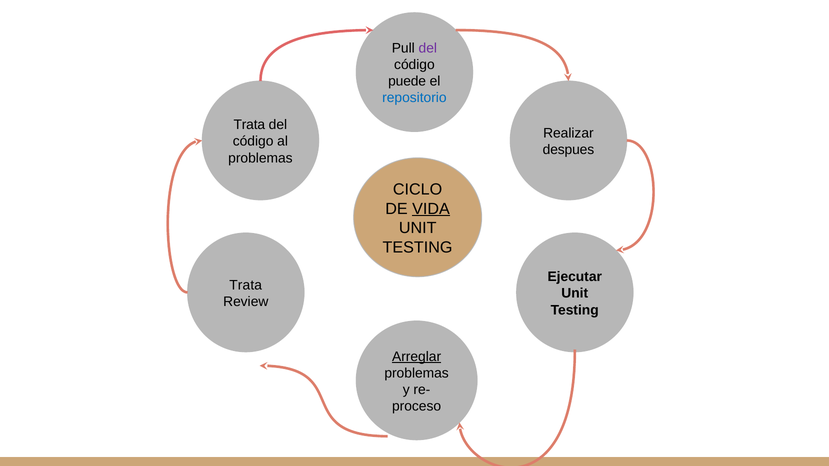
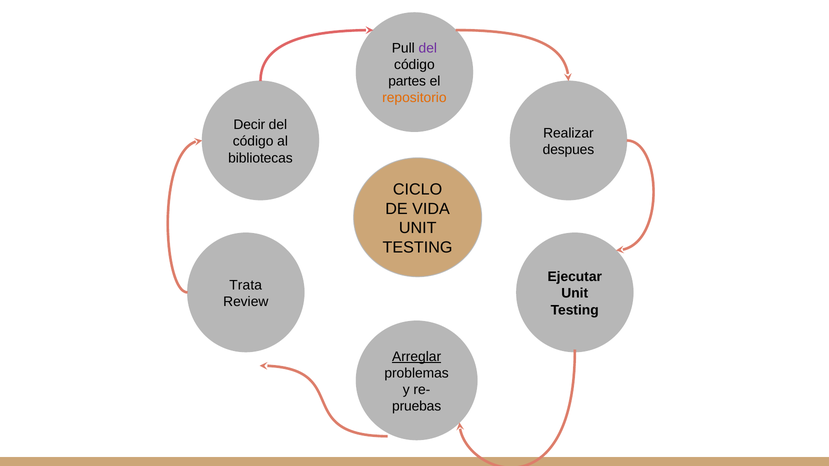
puede: puede -> partes
repositorio colour: blue -> orange
Trata at (249, 125): Trata -> Decir
problemas at (260, 158): problemas -> bibliotecas
VIDA underline: present -> none
proceso: proceso -> pruebas
